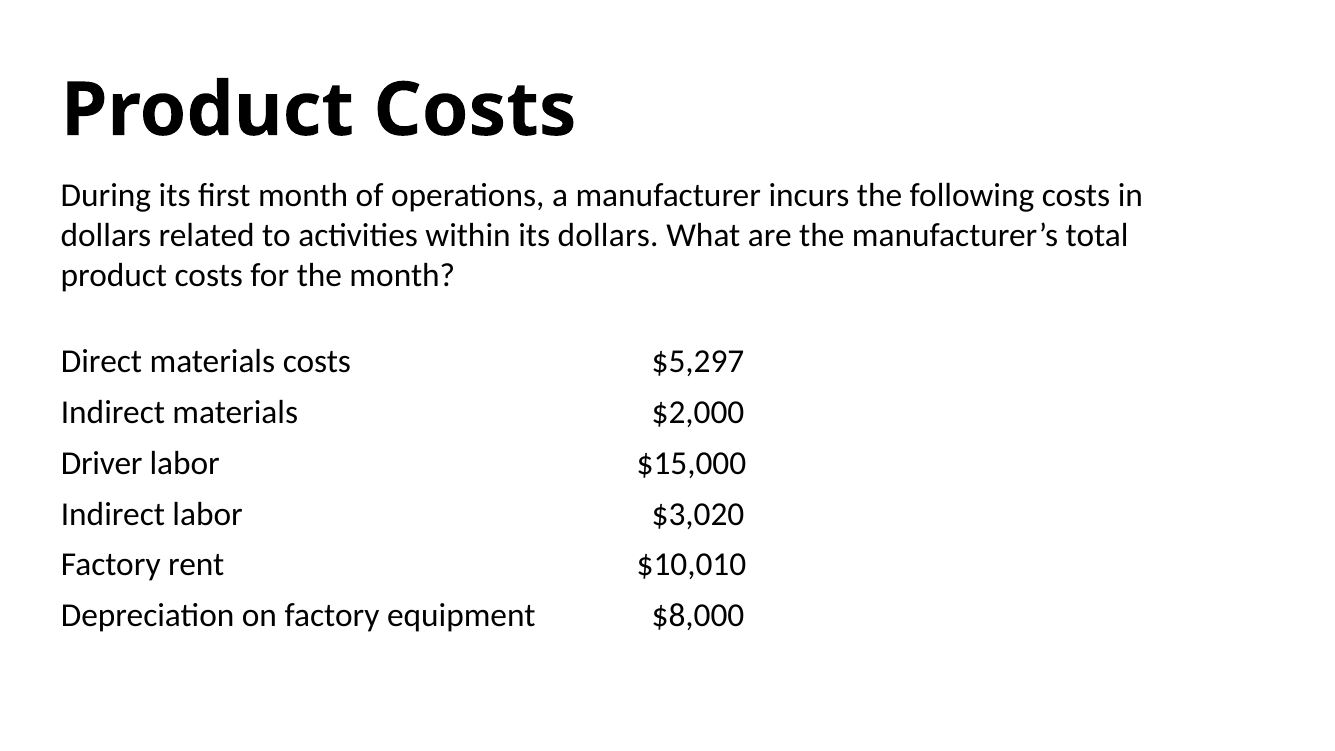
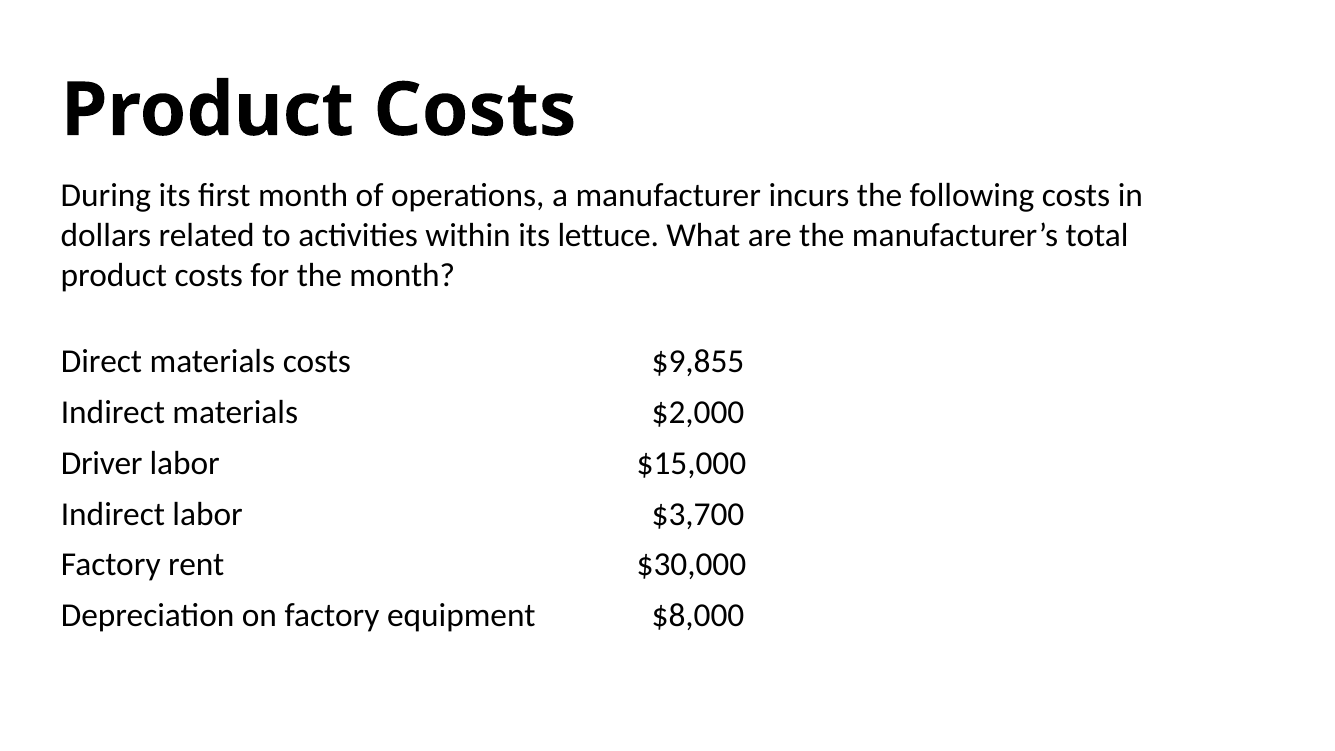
its dollars: dollars -> lettuce
$5,297: $5,297 -> $9,855
$3,020: $3,020 -> $3,700
$10,010: $10,010 -> $30,000
